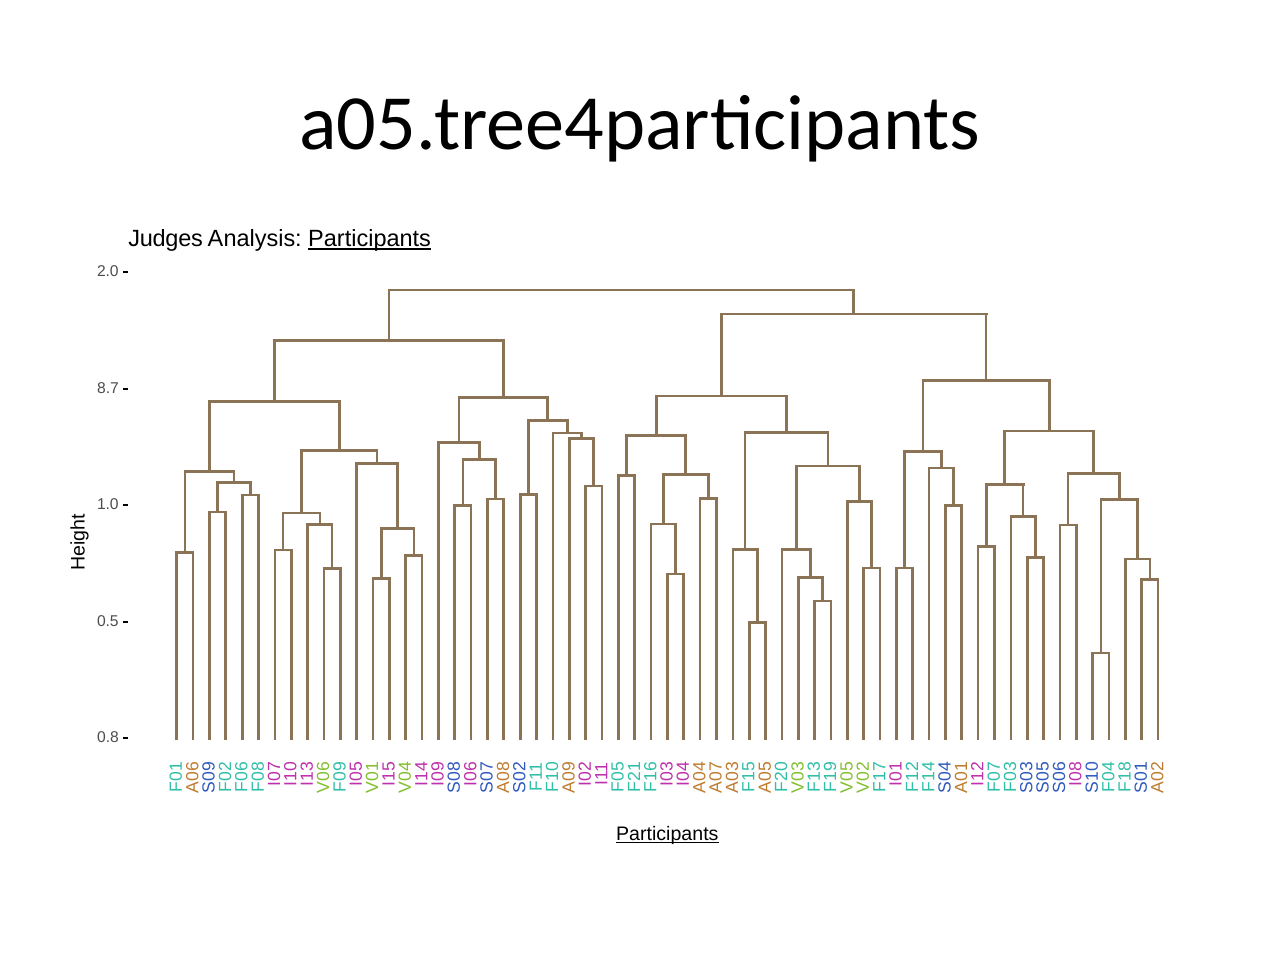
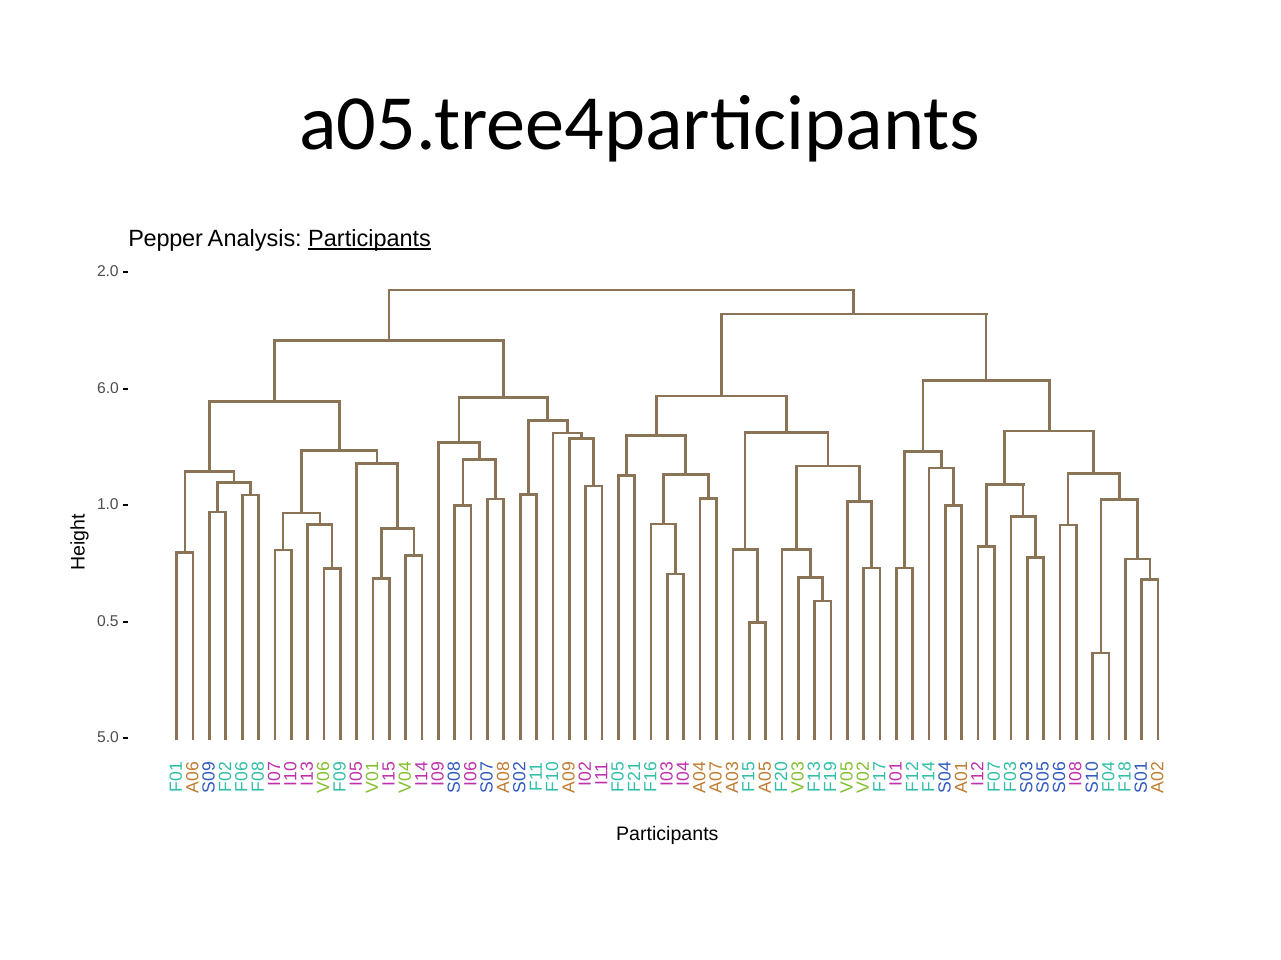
Judges: Judges -> Pepper
8.7: 8.7 -> 6.0
0.8: 0.8 -> 5.0
Participants at (667, 834) underline: present -> none
